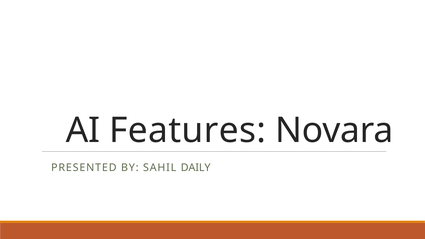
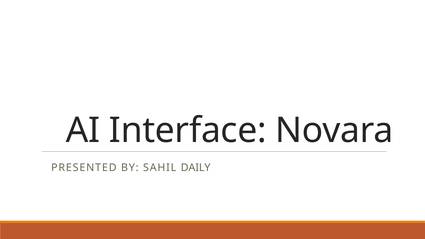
Features: Features -> Interface
